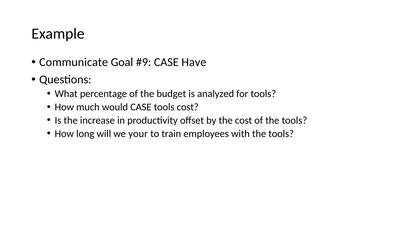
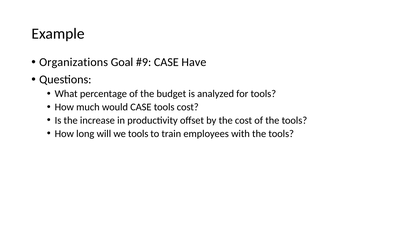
Communicate: Communicate -> Organizations
we your: your -> tools
